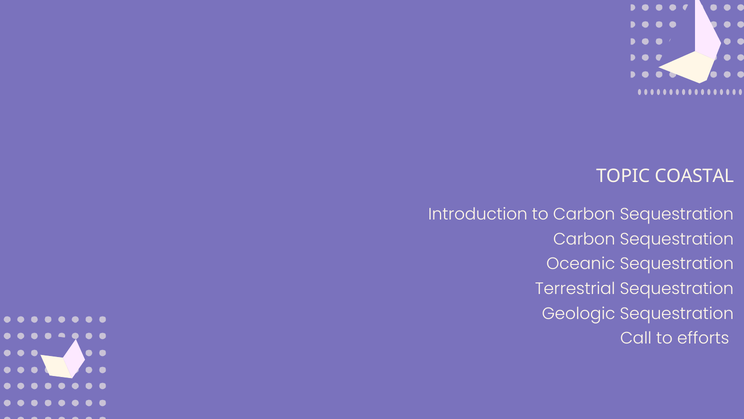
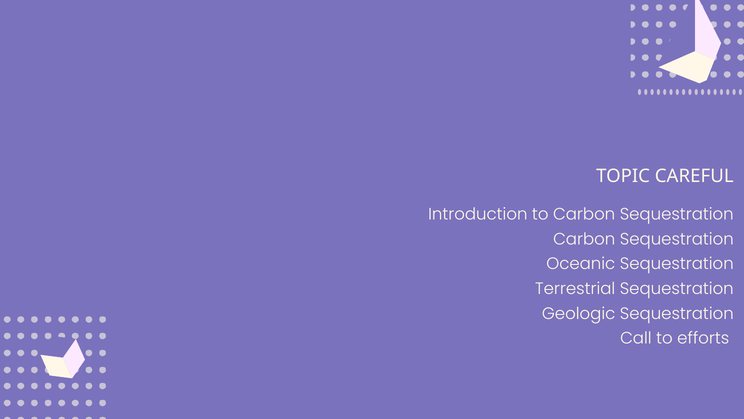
COASTAL: COASTAL -> CAREFUL
